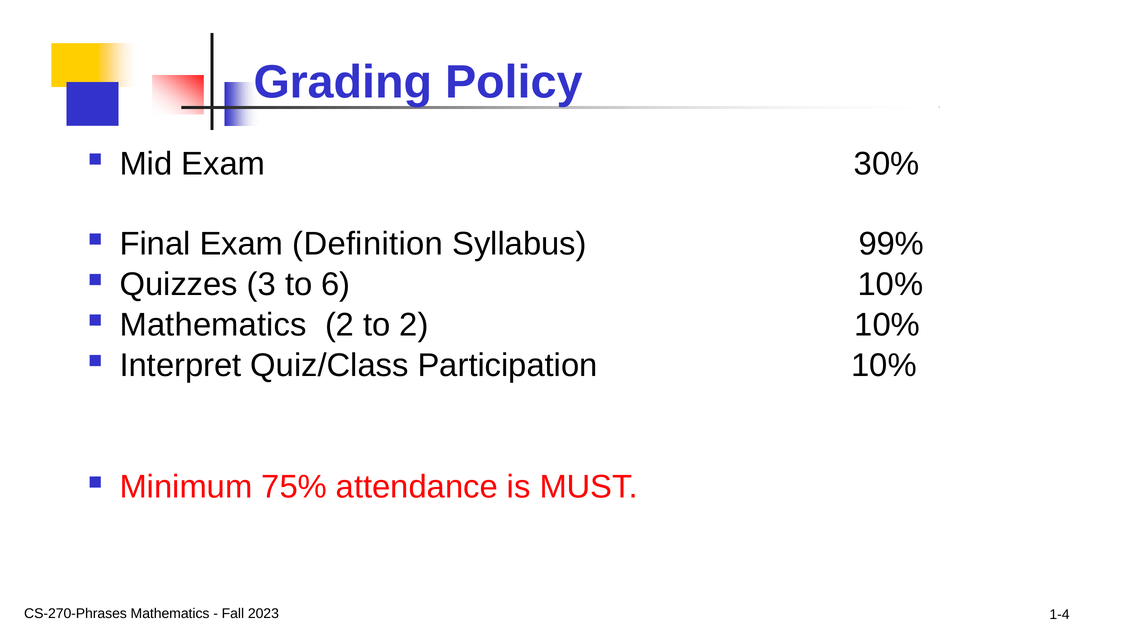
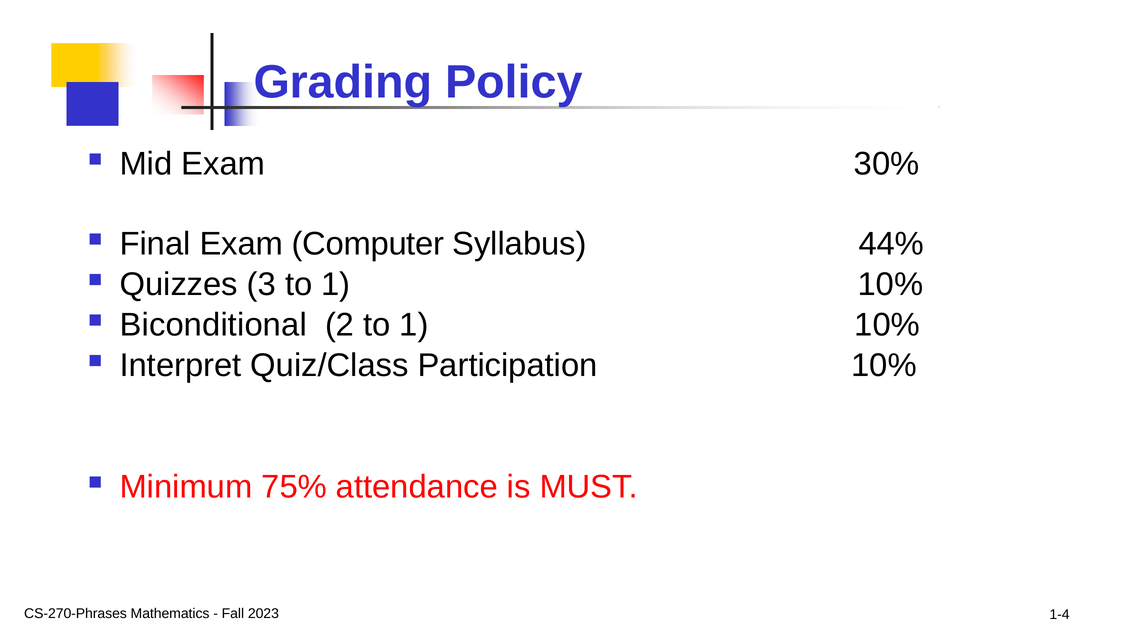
Definition: Definition -> Computer
99%: 99% -> 44%
3 to 6: 6 -> 1
Mathematics at (213, 325): Mathematics -> Biconditional
2 to 2: 2 -> 1
